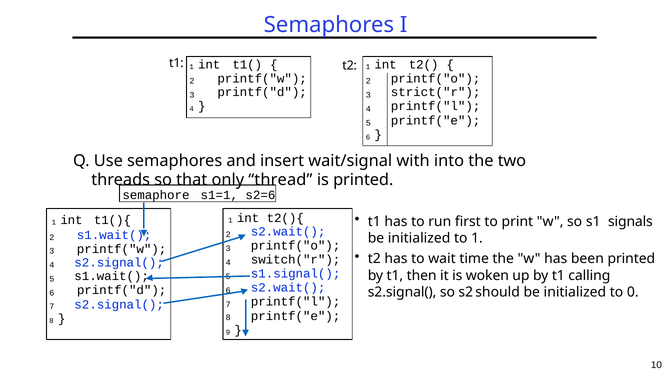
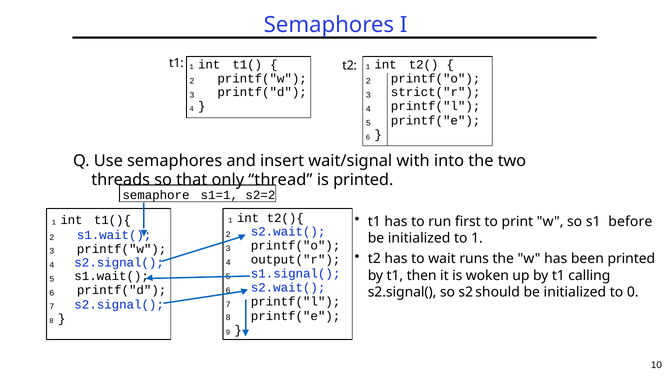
s2=6: s2=6 -> s2=2
signals: signals -> before
time: time -> runs
switch("r: switch("r -> output("r
